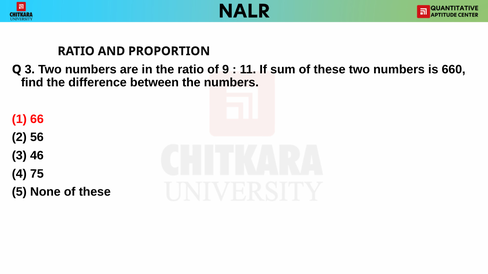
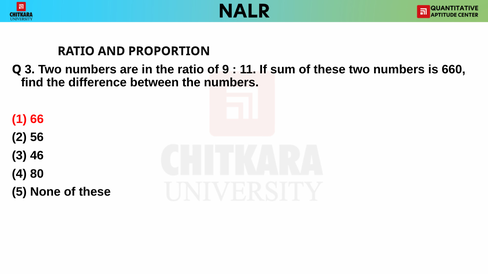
75: 75 -> 80
